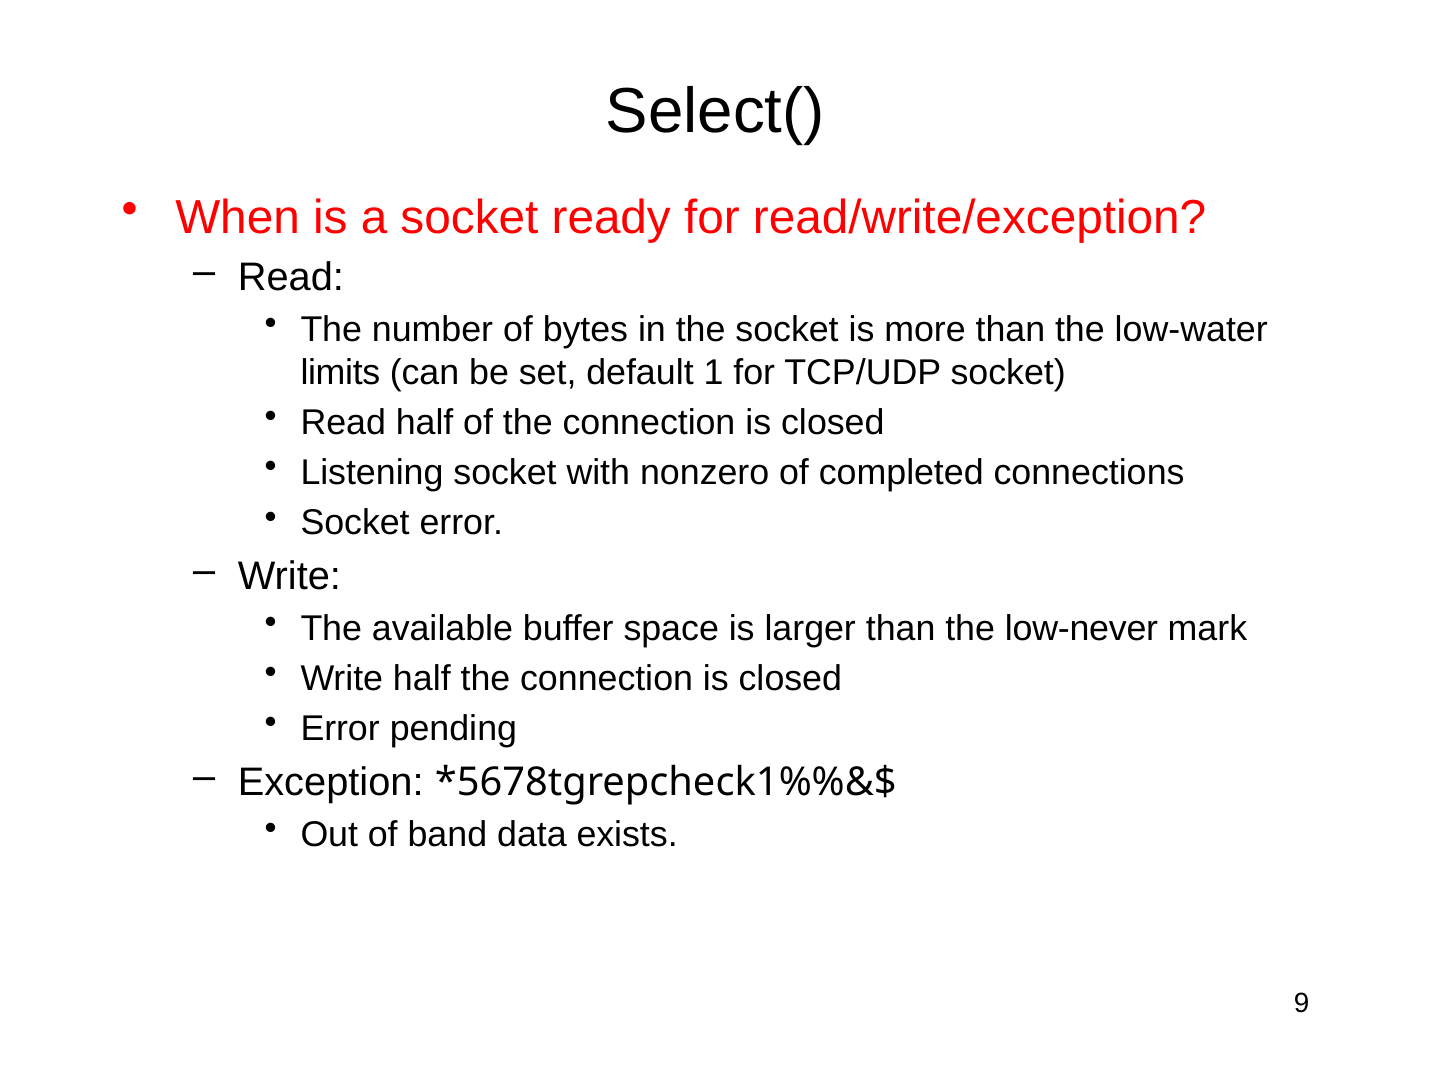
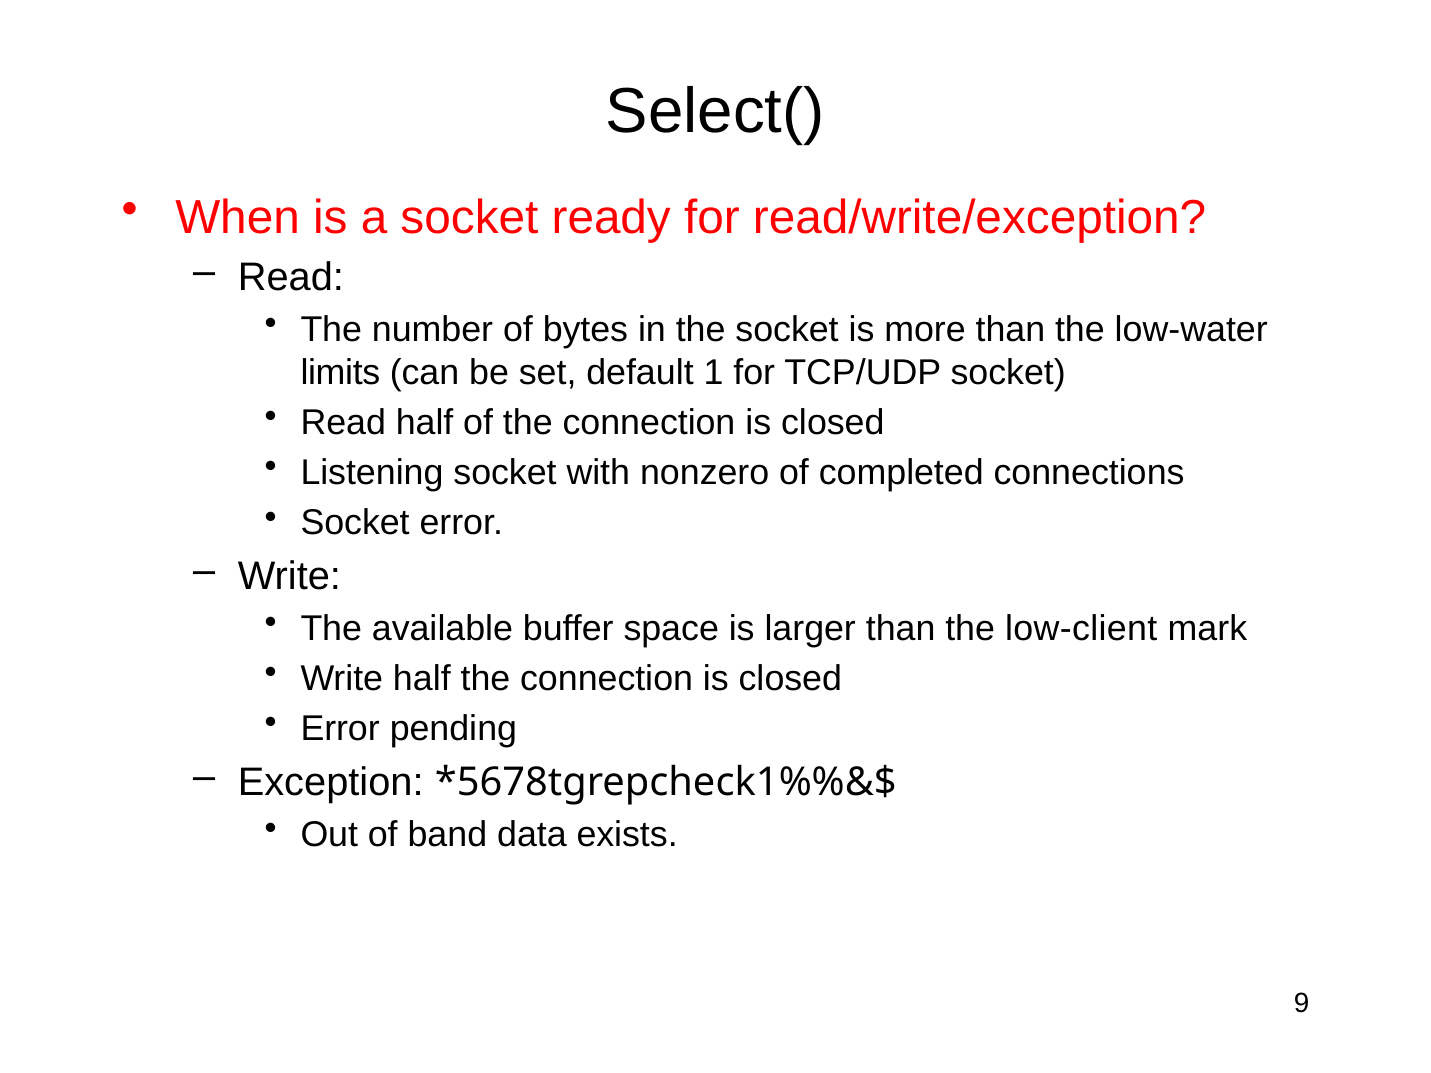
low-never: low-never -> low-client
